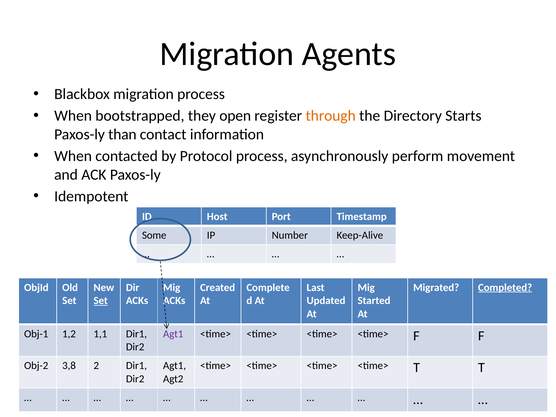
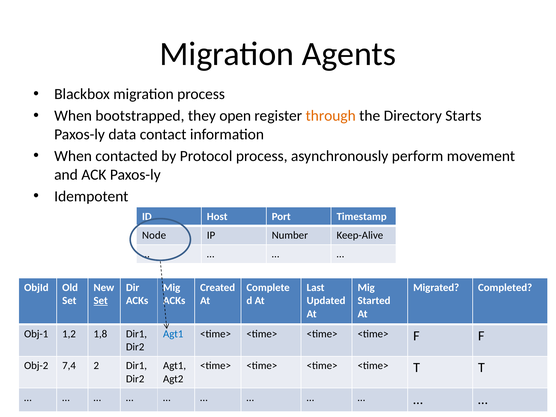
than: than -> data
Some: Some -> Node
Completed underline: present -> none
1,1: 1,1 -> 1,8
Agt1 at (173, 334) colour: purple -> blue
3,8: 3,8 -> 7,4
